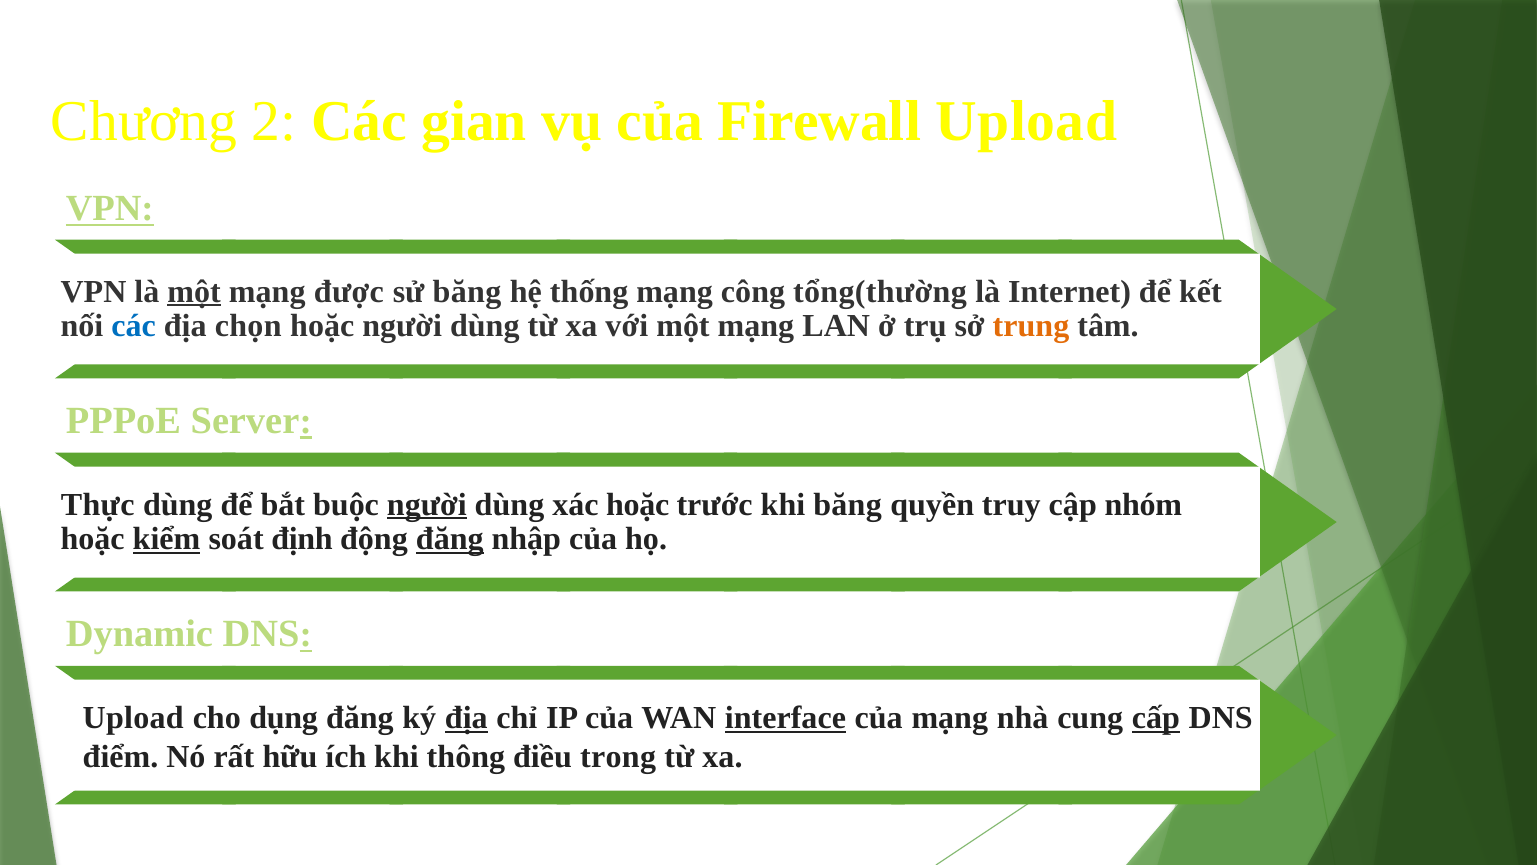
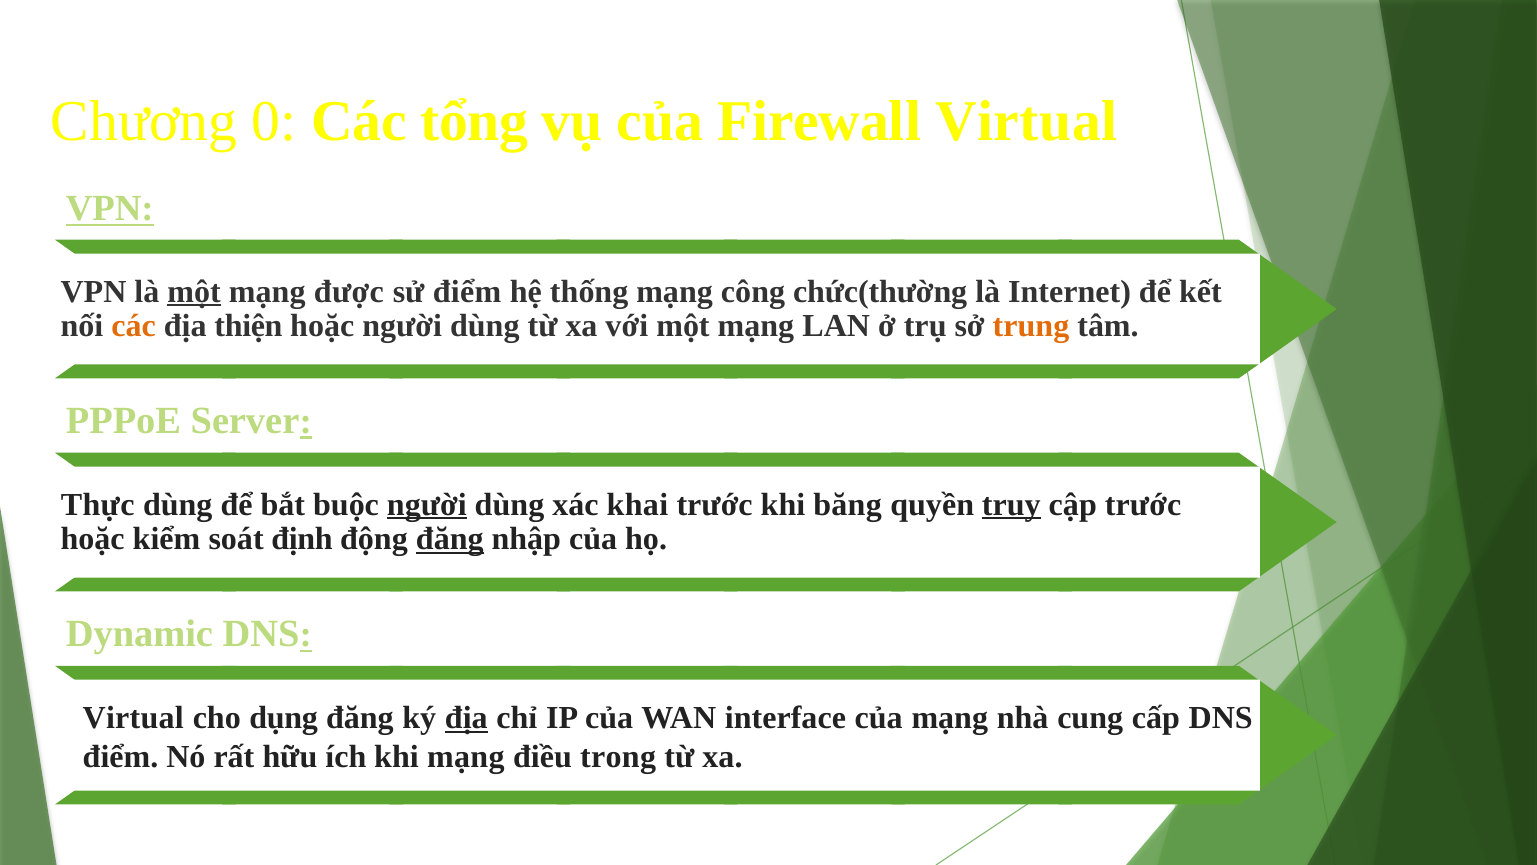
2: 2 -> 0
gian: gian -> tổng
Firewall Upload: Upload -> Virtual
sử băng: băng -> điểm
tổng(thường: tổng(thường -> chức(thường
các at (134, 326) colour: blue -> orange
chọn: chọn -> thiện
xác hoặc: hoặc -> khai
truy underline: none -> present
cập nhóm: nhóm -> trước
kiểm underline: present -> none
Upload at (133, 718): Upload -> Virtual
interface underline: present -> none
cấp underline: present -> none
khi thông: thông -> mạng
